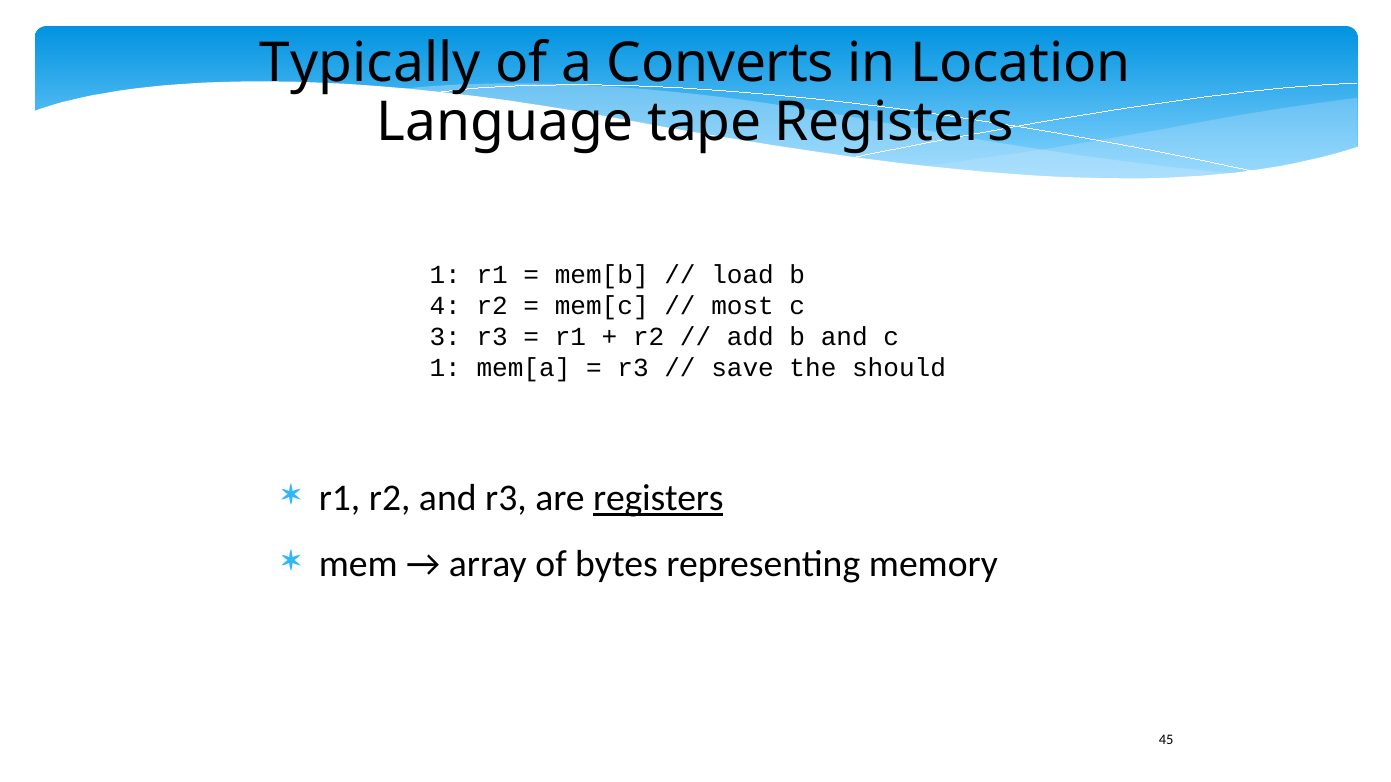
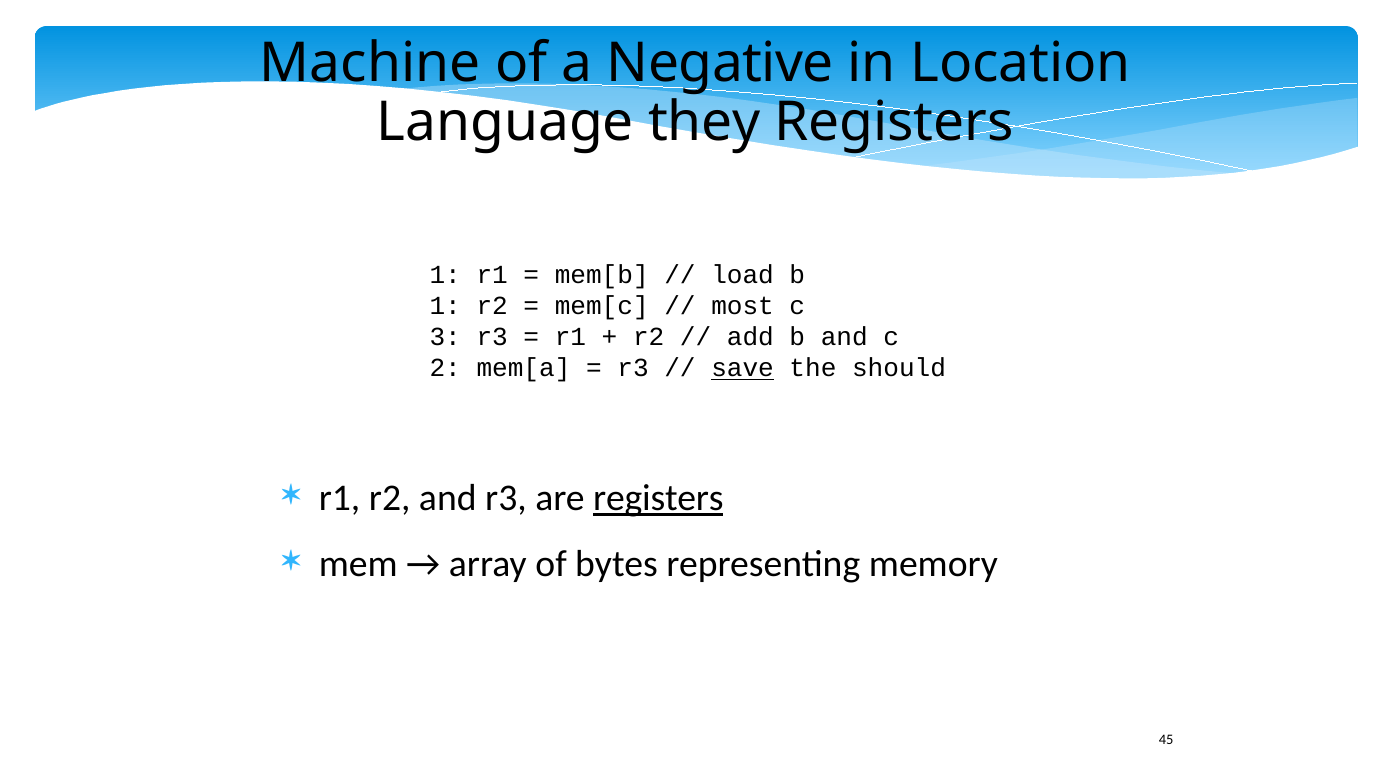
Typically: Typically -> Machine
Converts: Converts -> Negative
tape: tape -> they
4 at (445, 306): 4 -> 1
1 at (445, 369): 1 -> 2
save underline: none -> present
